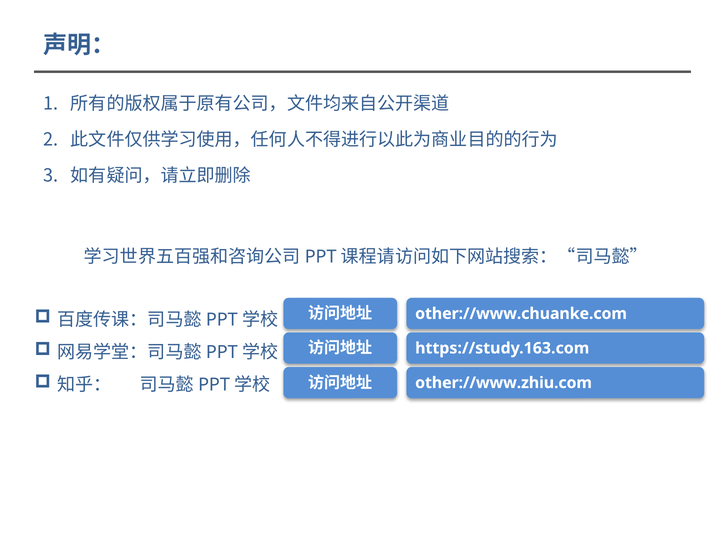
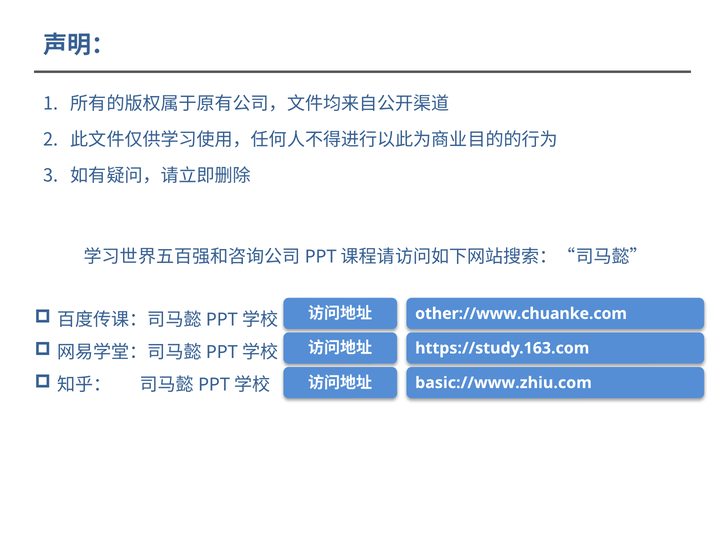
other://www.zhiu.com: other://www.zhiu.com -> basic://www.zhiu.com
